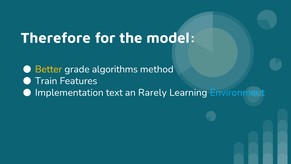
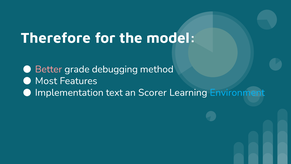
Better colour: yellow -> pink
algorithms: algorithms -> debugging
Train: Train -> Most
Rarely: Rarely -> Scorer
